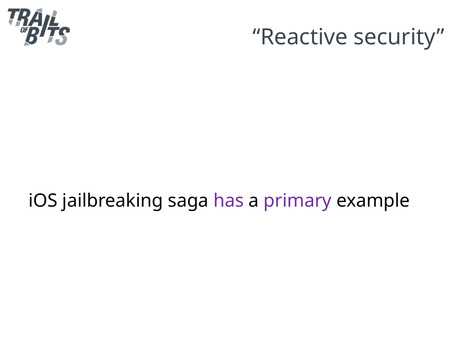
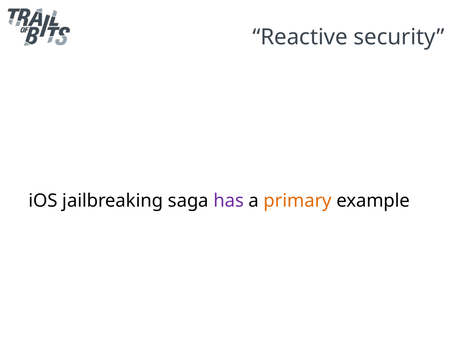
primary colour: purple -> orange
